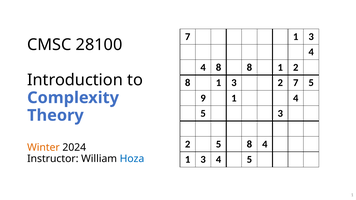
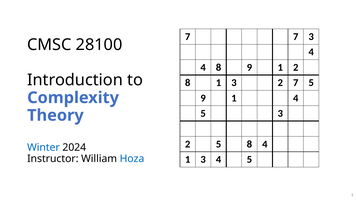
7 1: 1 -> 7
8 8: 8 -> 9
Winter colour: orange -> blue
